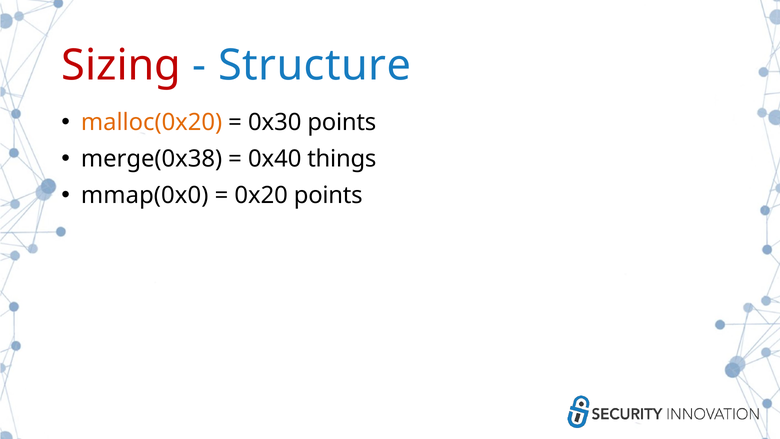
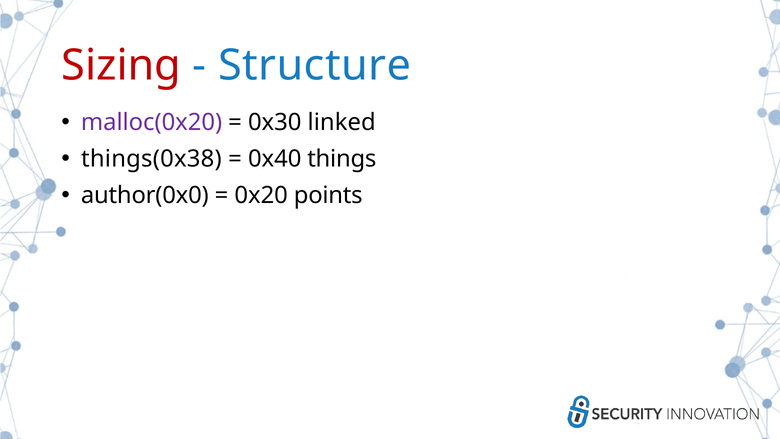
malloc(0x20 colour: orange -> purple
0x30 points: points -> linked
merge(0x38: merge(0x38 -> things(0x38
mmap(0x0: mmap(0x0 -> author(0x0
